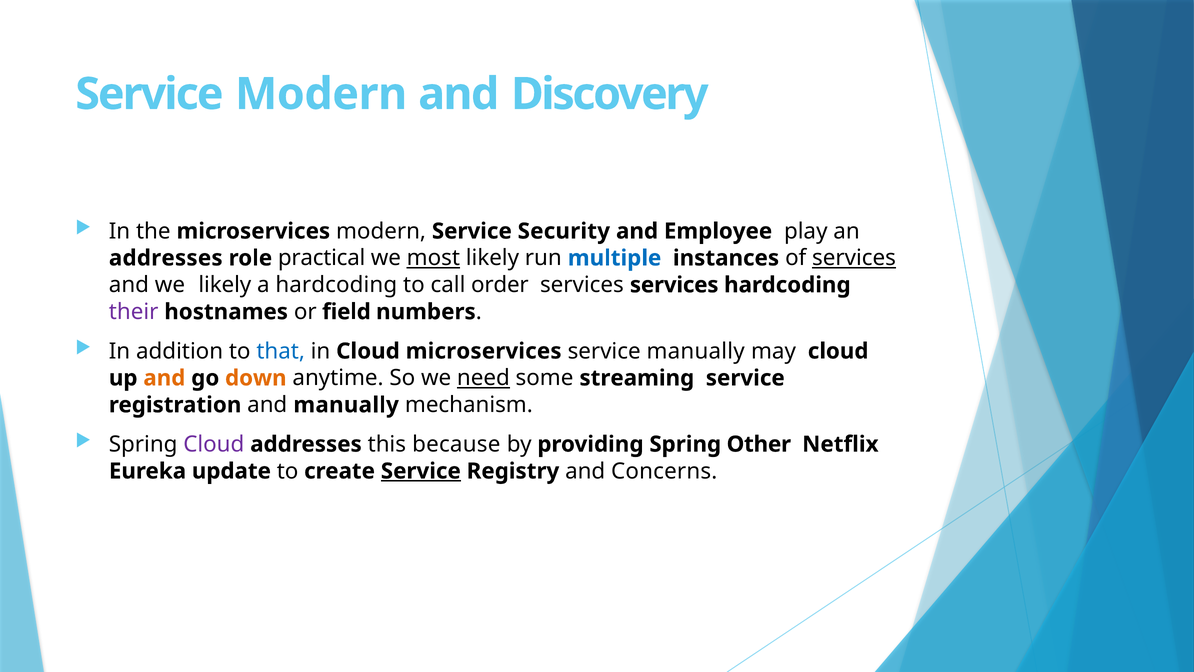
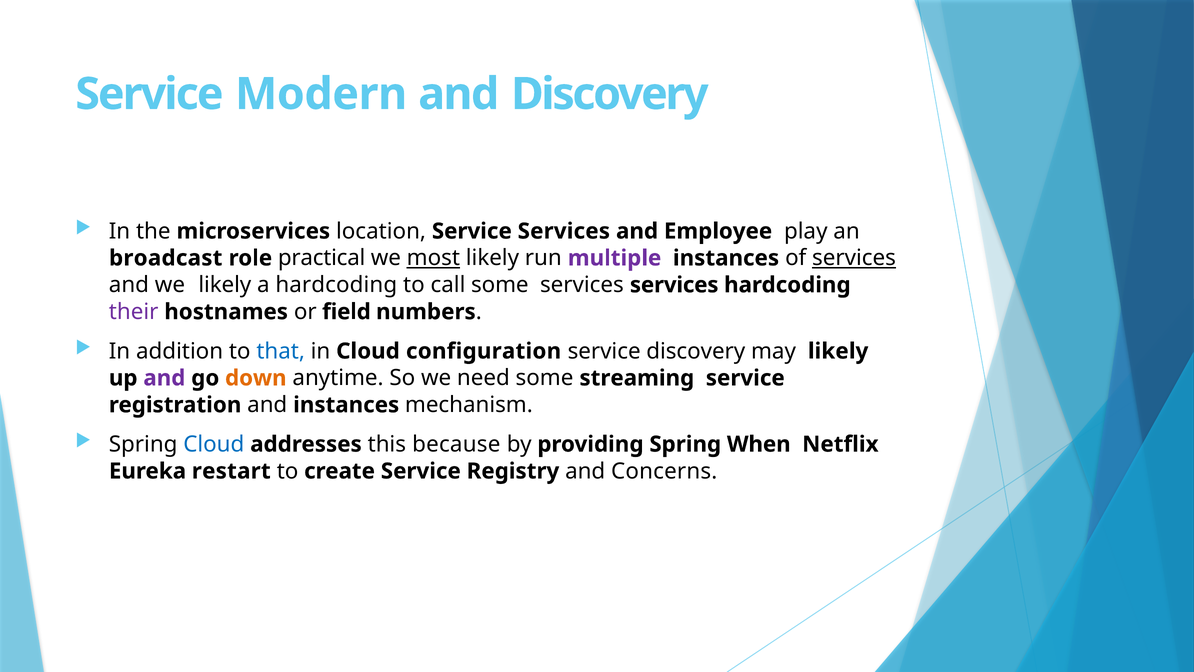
microservices modern: modern -> location
Service Security: Security -> Services
addresses at (166, 258): addresses -> broadcast
multiple colour: blue -> purple
call order: order -> some
Cloud microservices: microservices -> configuration
service manually: manually -> discovery
may cloud: cloud -> likely
and at (164, 378) colour: orange -> purple
need underline: present -> none
and manually: manually -> instances
Cloud at (214, 444) colour: purple -> blue
Other: Other -> When
update: update -> restart
Service at (421, 471) underline: present -> none
